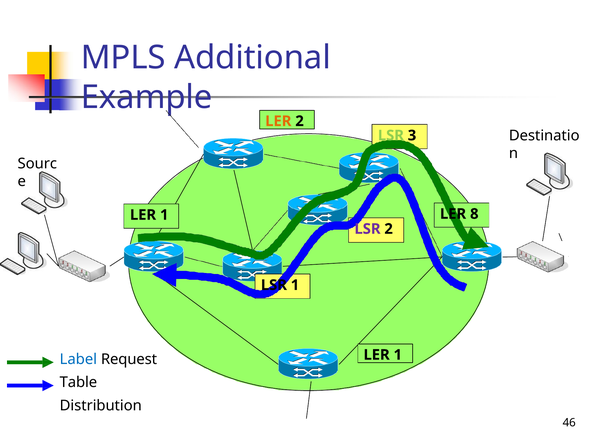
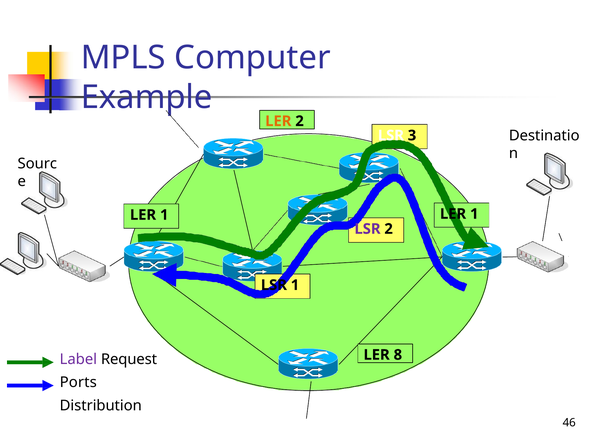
Additional: Additional -> Computer
LSR at (391, 136) colour: light green -> white
8 at (474, 214): 8 -> 1
1 at (398, 355): 1 -> 8
Label colour: blue -> purple
Table: Table -> Ports
